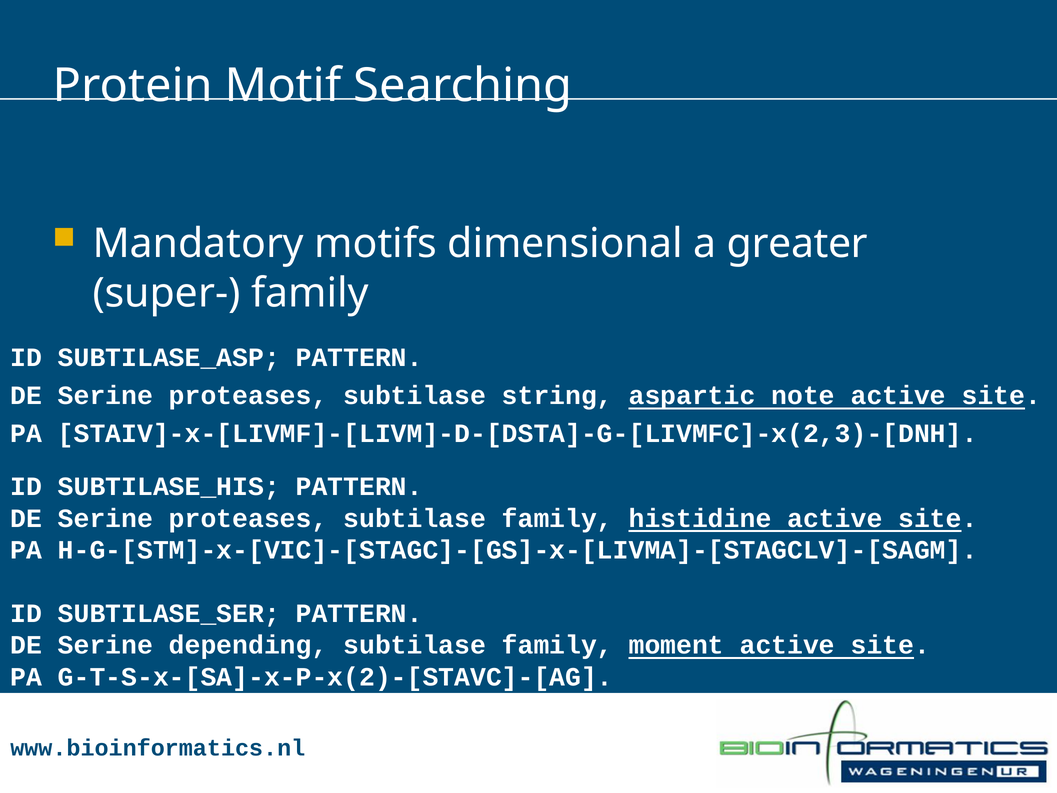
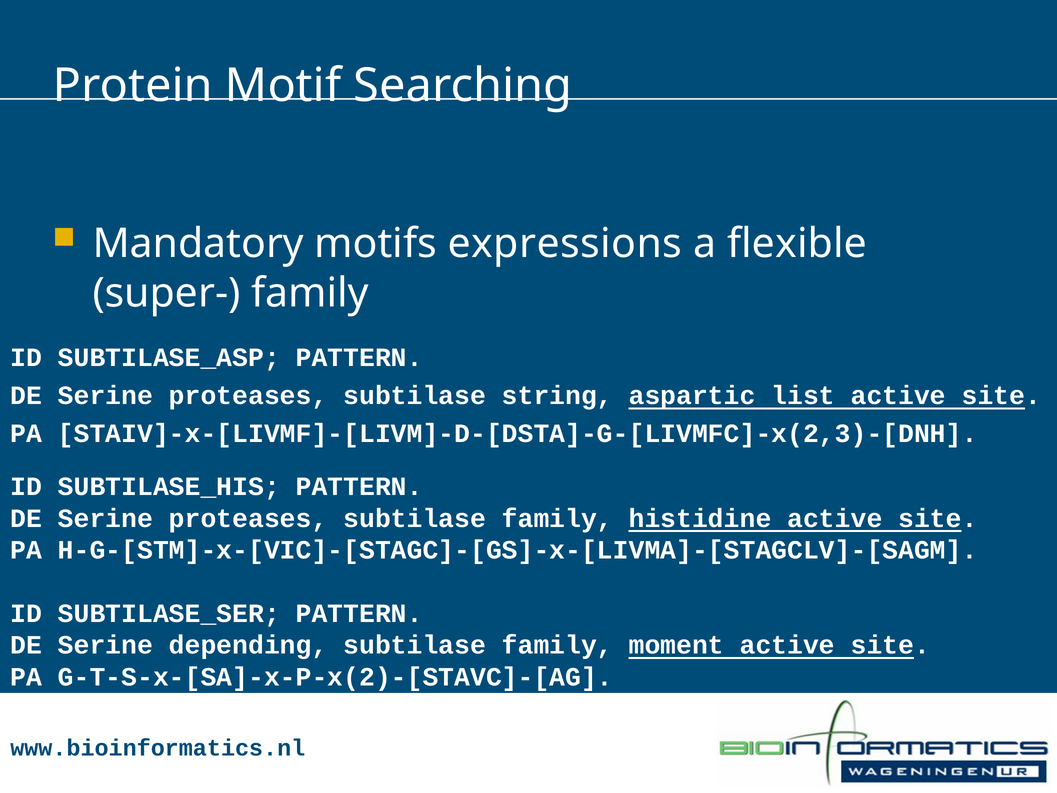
dimensional: dimensional -> expressions
greater: greater -> flexible
note: note -> list
